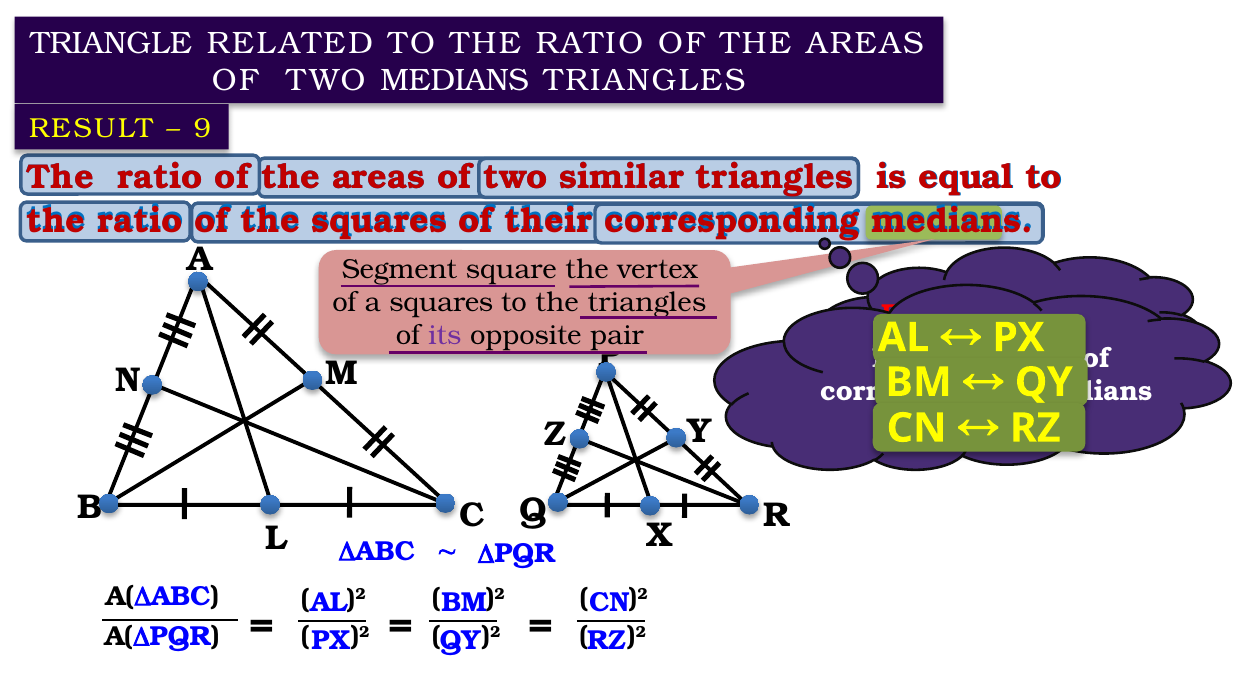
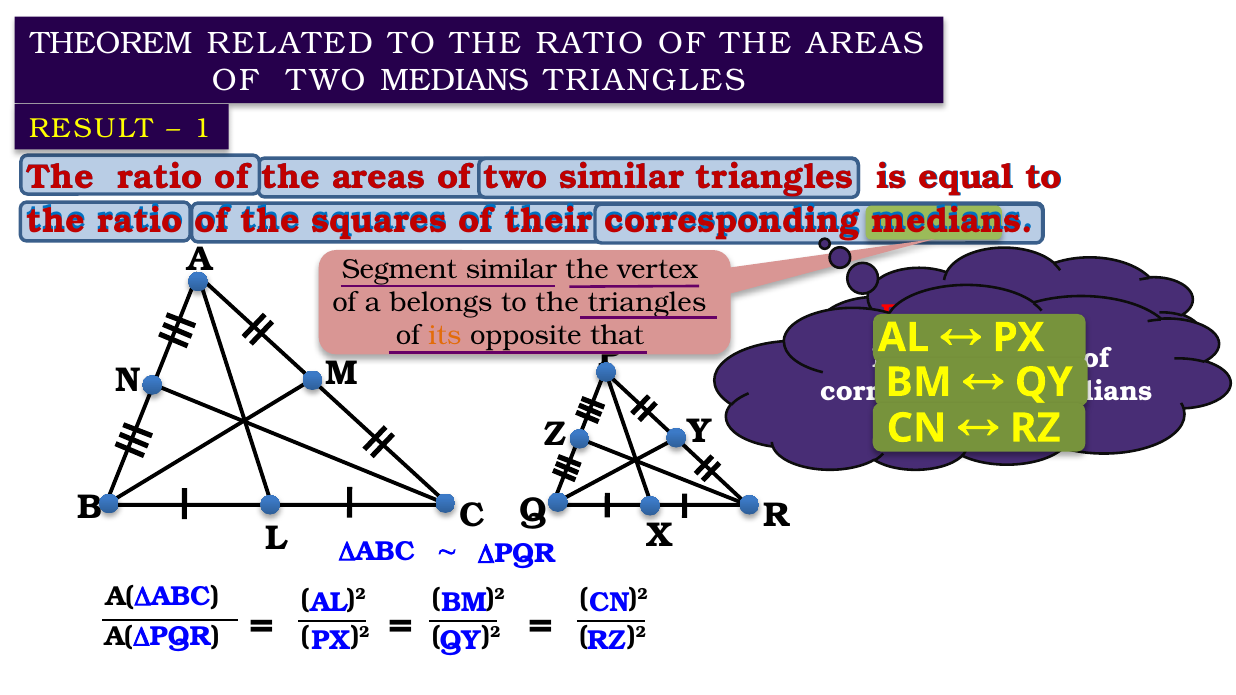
TRIANGLE: TRIANGLE -> THEOREM
9: 9 -> 1
Segment square: square -> similar
a squares: squares -> belongs
its colour: purple -> orange
opposite pair: pair -> that
